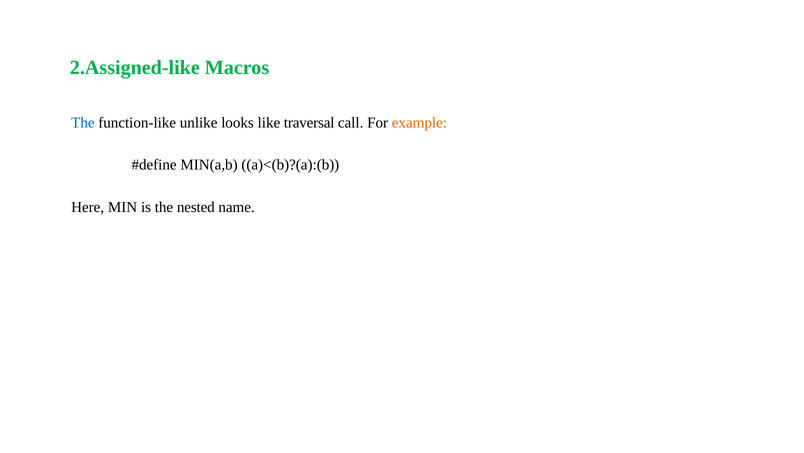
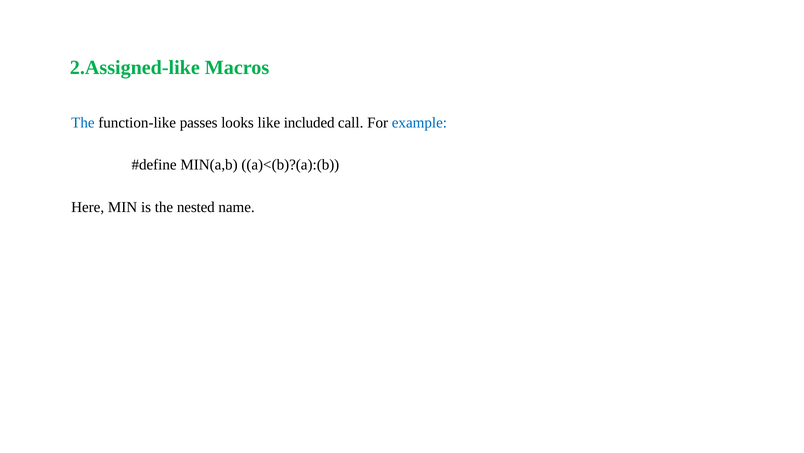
unlike: unlike -> passes
traversal: traversal -> included
example colour: orange -> blue
